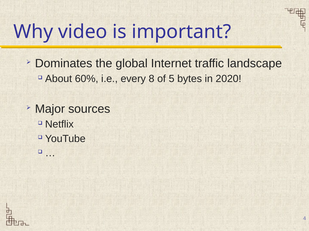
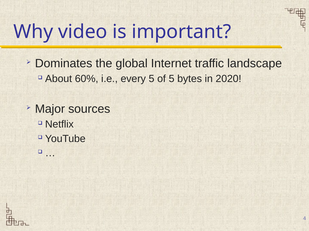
every 8: 8 -> 5
